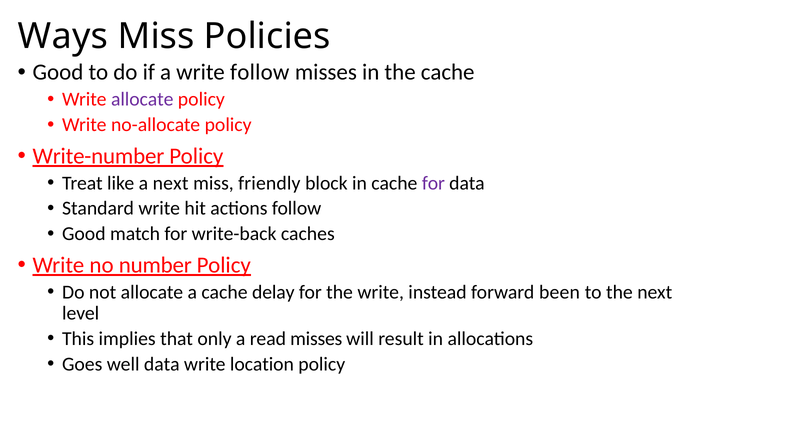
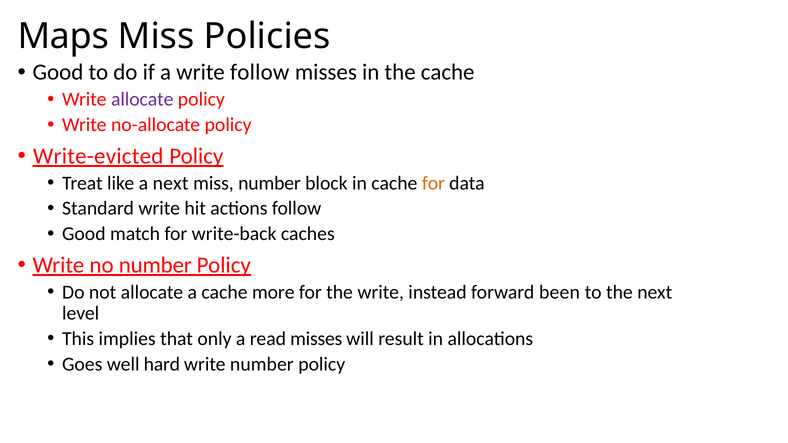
Ways: Ways -> Maps
Write-number: Write-number -> Write-evicted
miss friendly: friendly -> number
for at (433, 183) colour: purple -> orange
delay: delay -> more
well data: data -> hard
write location: location -> number
